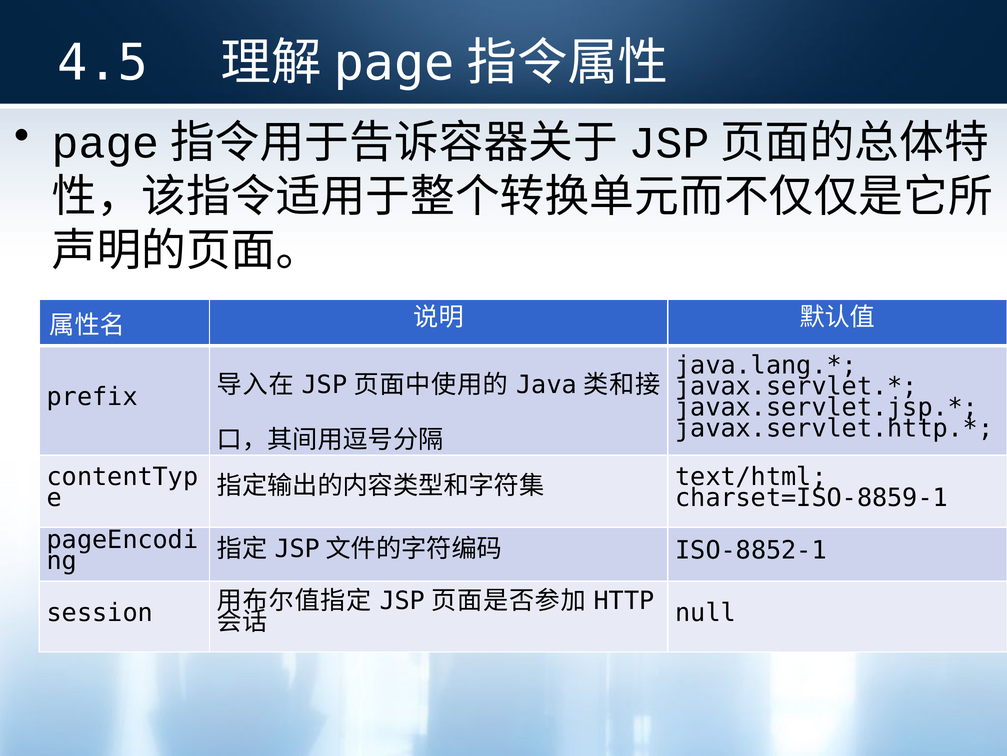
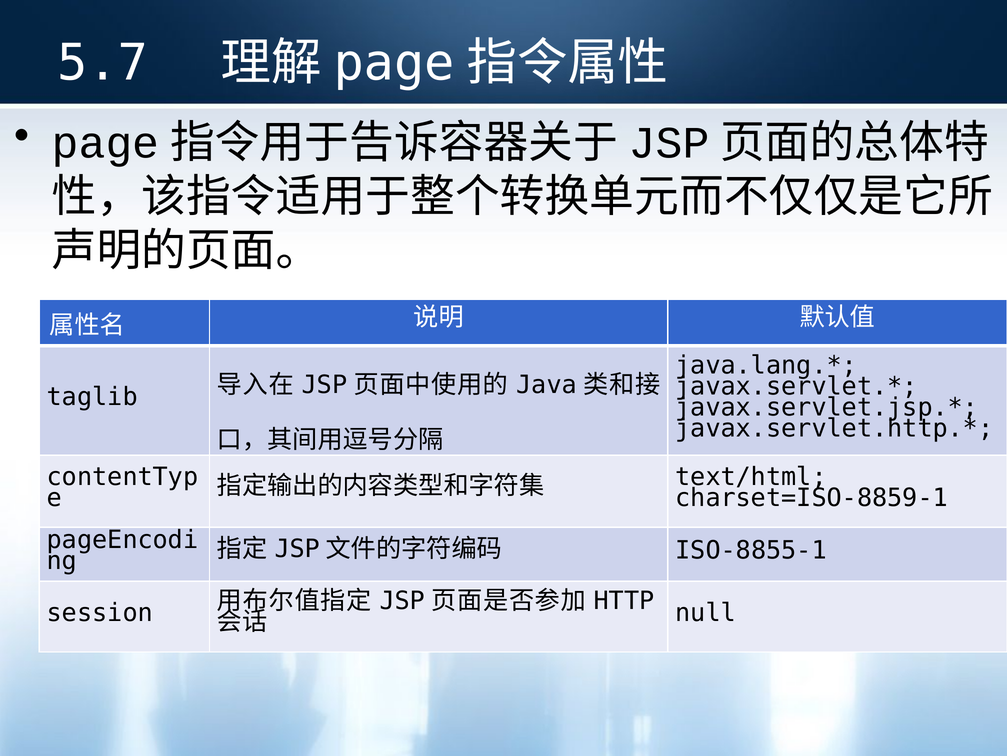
4.5: 4.5 -> 5.7
prefix: prefix -> taglib
ISO-8852-1: ISO-8852-1 -> ISO-8855-1
